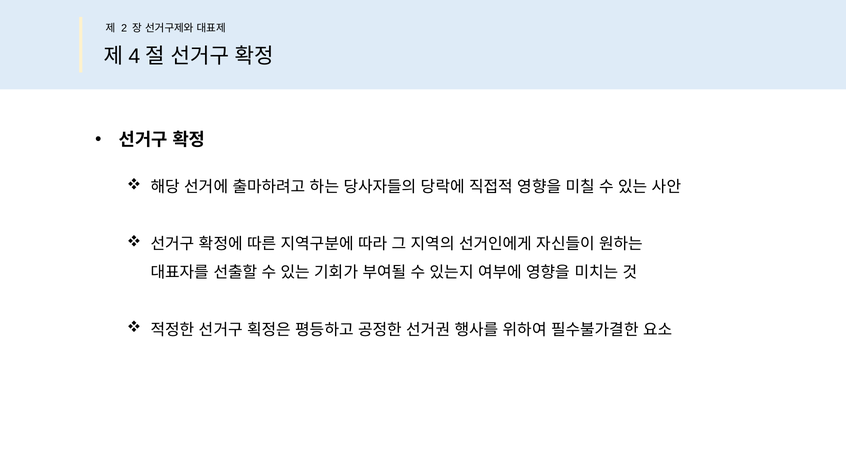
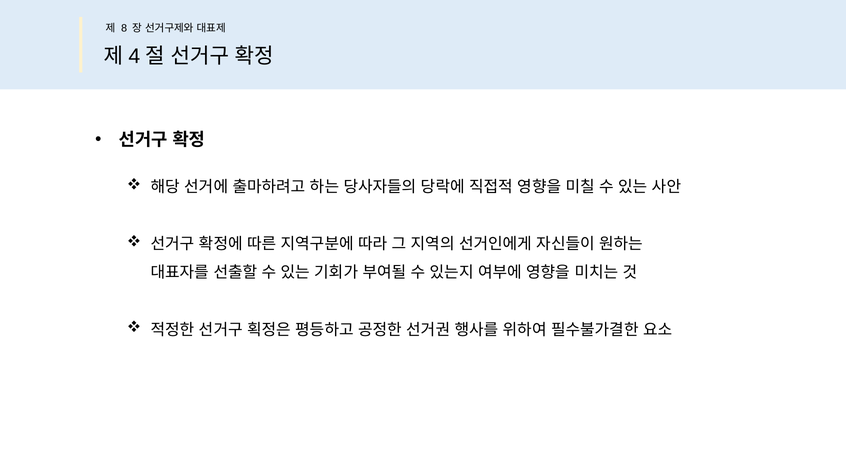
2: 2 -> 8
